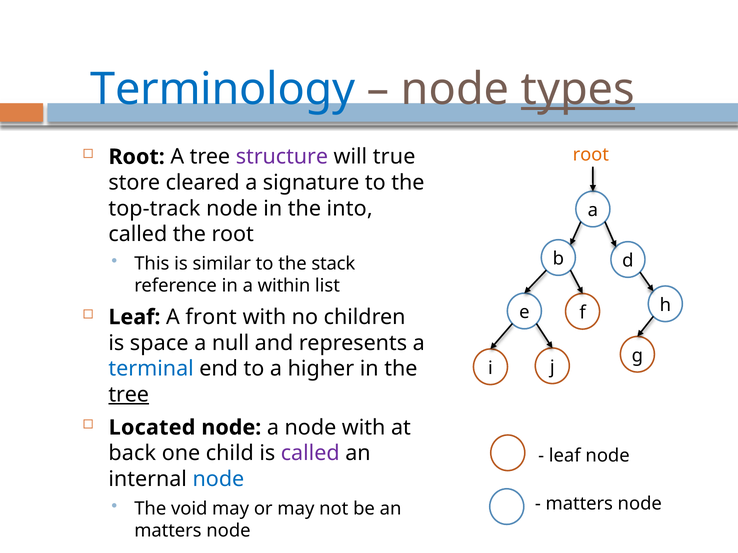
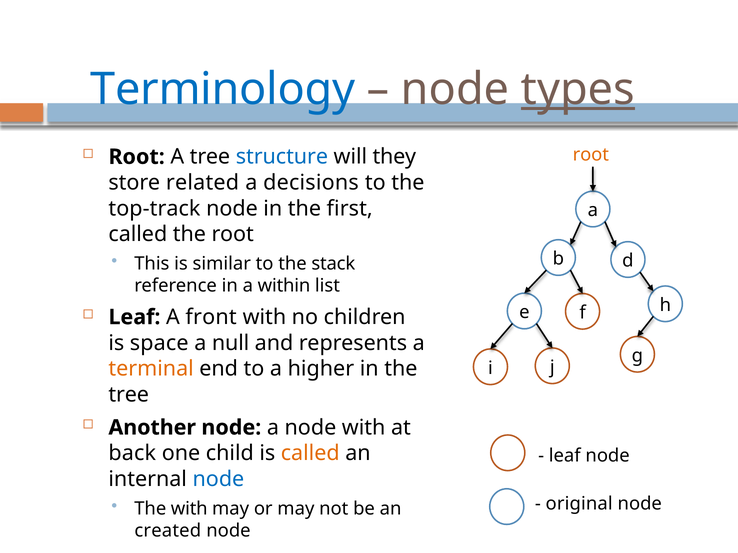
structure colour: purple -> blue
true: true -> they
cleared: cleared -> related
signature: signature -> decisions
into: into -> first
terminal colour: blue -> orange
tree at (129, 395) underline: present -> none
Located: Located -> Another
called at (310, 454) colour: purple -> orange
matters at (579, 504): matters -> original
The void: void -> with
matters at (168, 531): matters -> created
